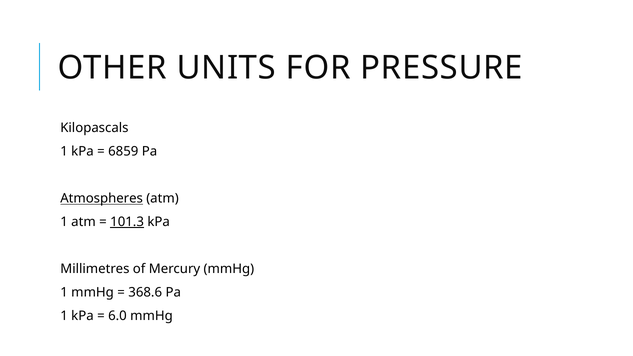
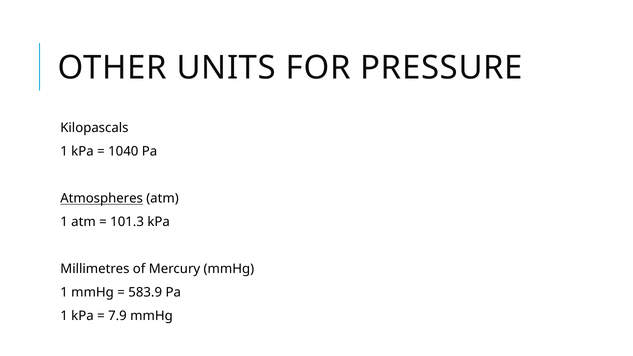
6859: 6859 -> 1040
101.3 underline: present -> none
368.6: 368.6 -> 583.9
6.0: 6.0 -> 7.9
